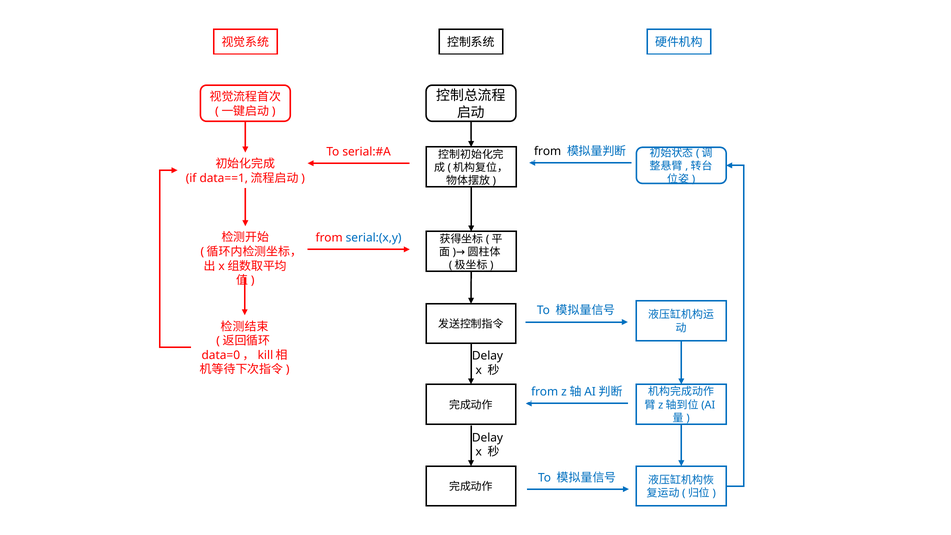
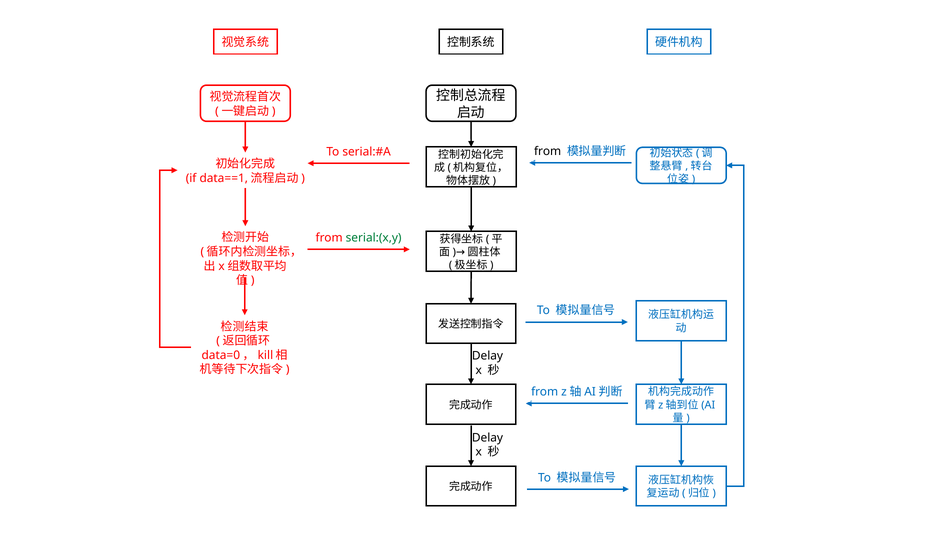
serial:(x,y colour: blue -> green
